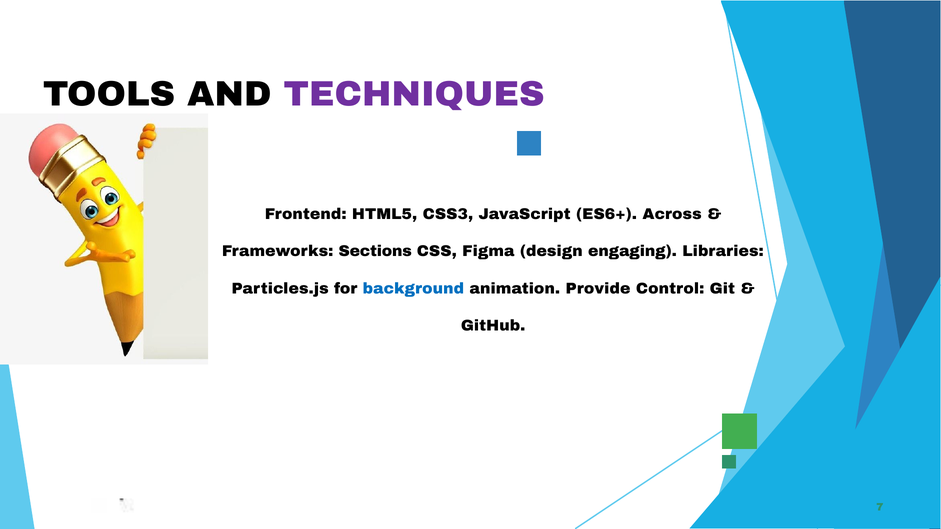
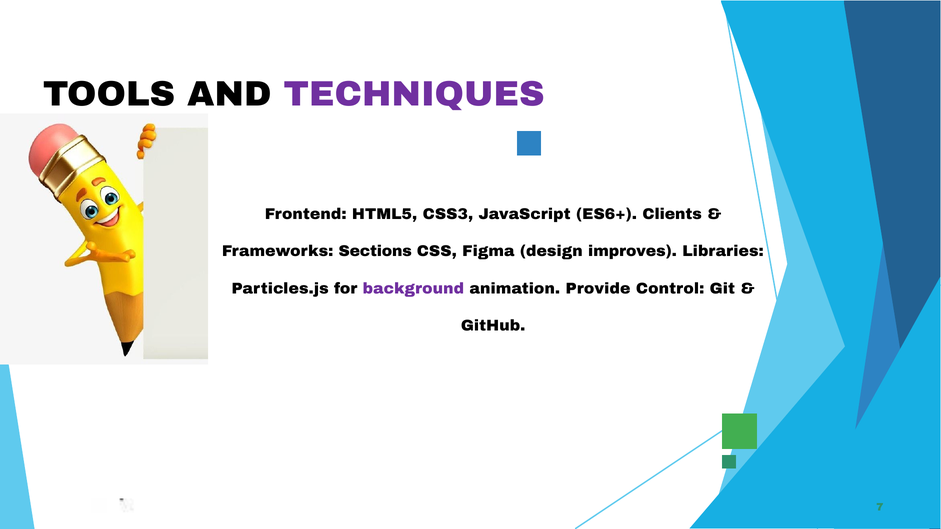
Across: Across -> Clients
engaging: engaging -> improves
background colour: blue -> purple
